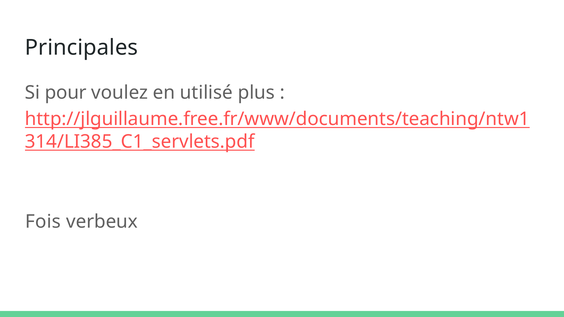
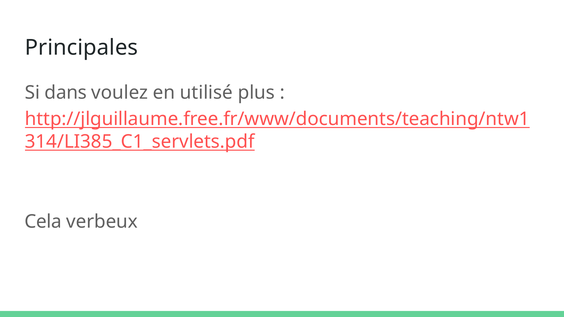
Si pour: pour -> dans
Fois: Fois -> Cela
